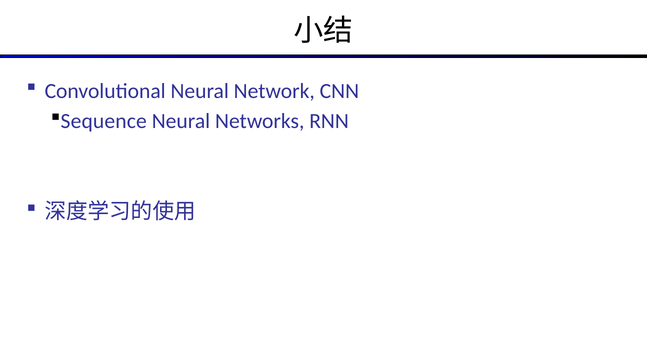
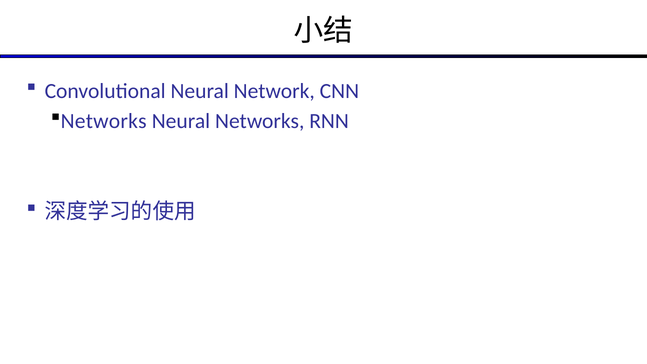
Sequence at (104, 121): Sequence -> Networks
